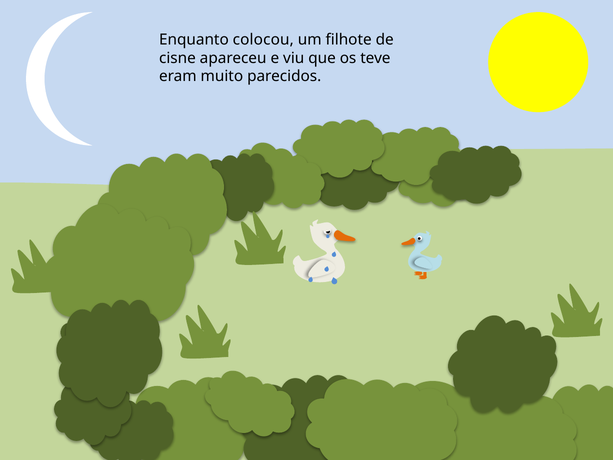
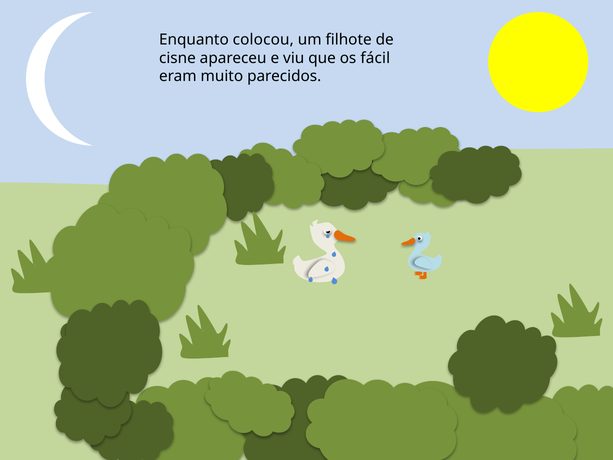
teve: teve -> fácil
